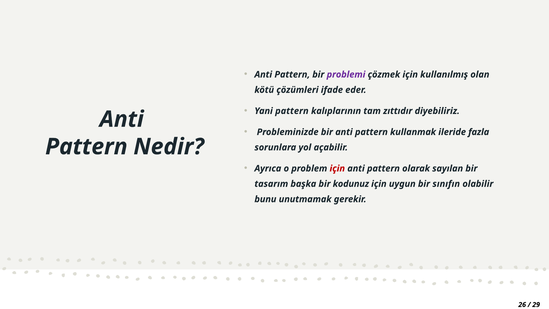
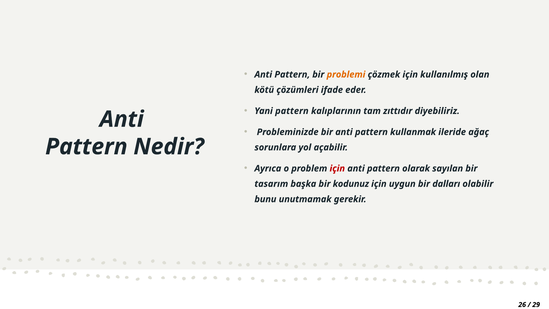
problemi colour: purple -> orange
fazla: fazla -> ağaç
sınıfın: sınıfın -> dalları
